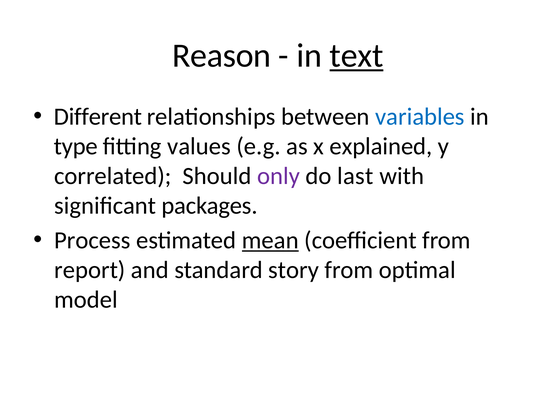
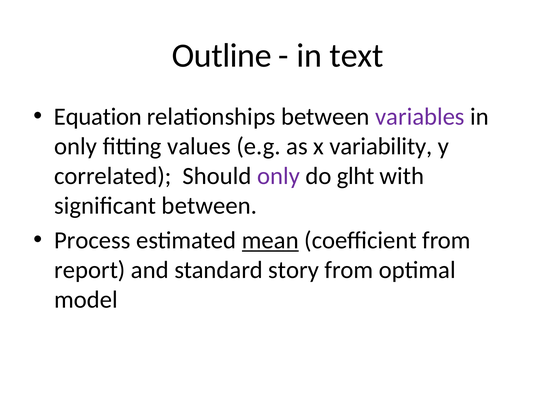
Reason: Reason -> Outline
text underline: present -> none
Different: Different -> Equation
variables colour: blue -> purple
type at (76, 146): type -> only
explained: explained -> variability
last: last -> glht
significant packages: packages -> between
